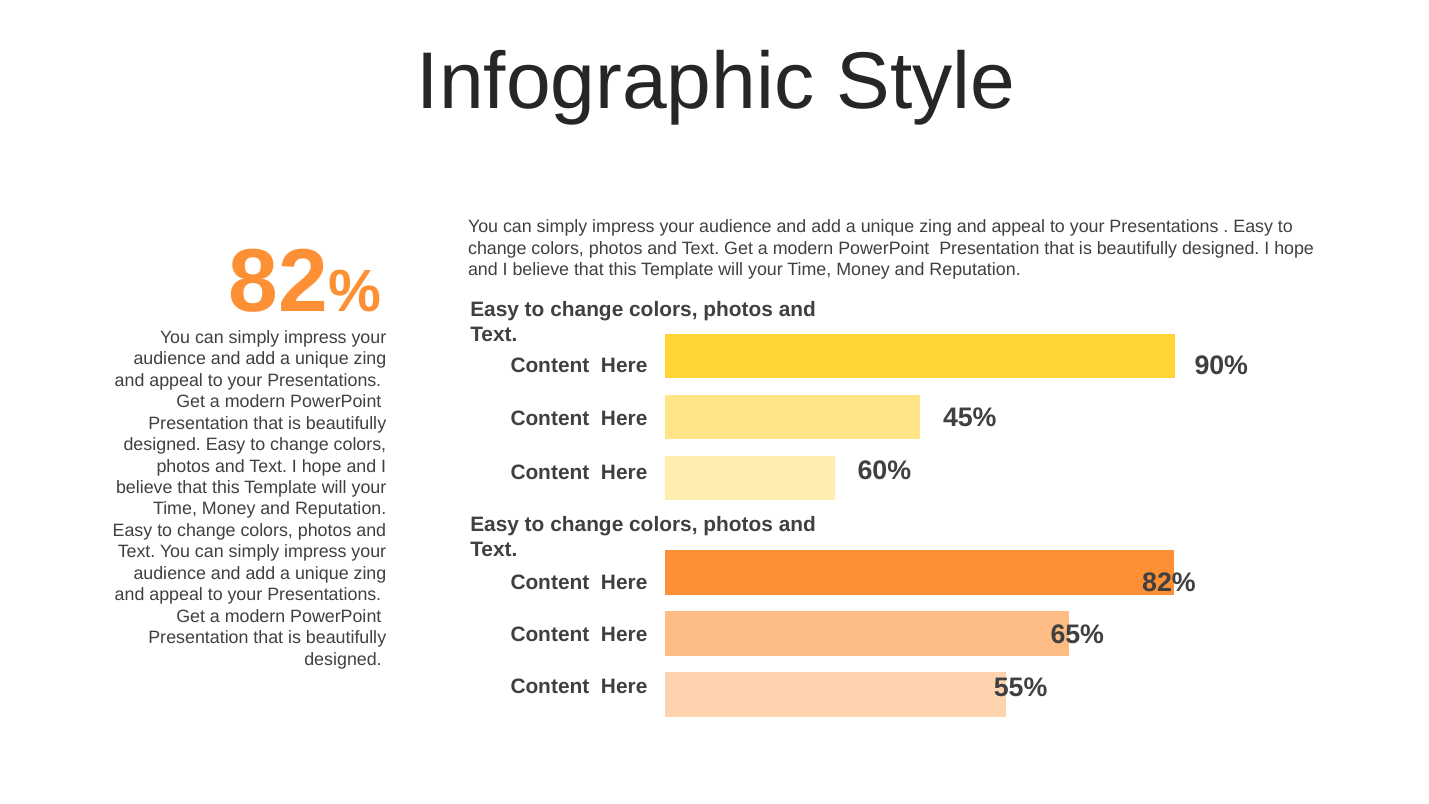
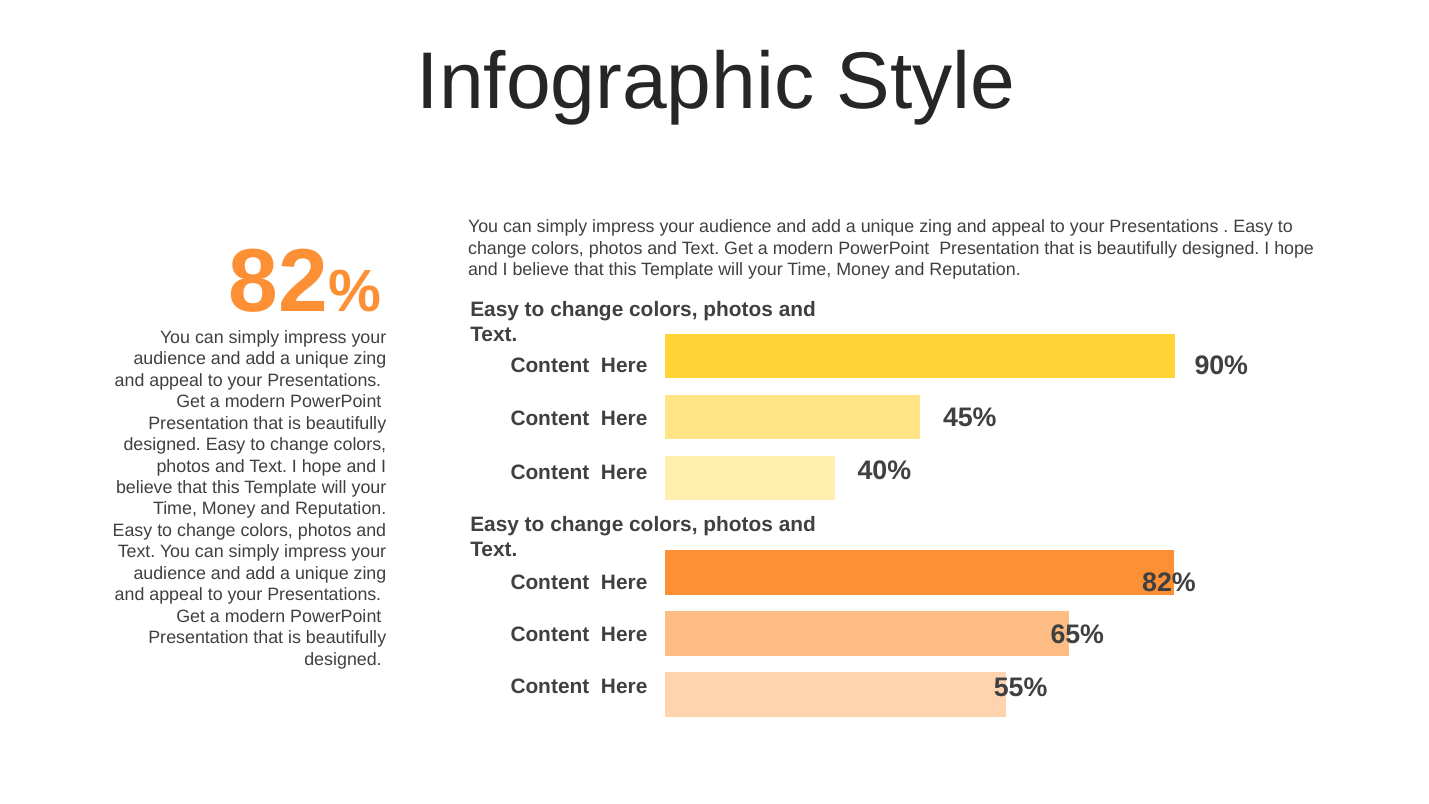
60%: 60% -> 40%
